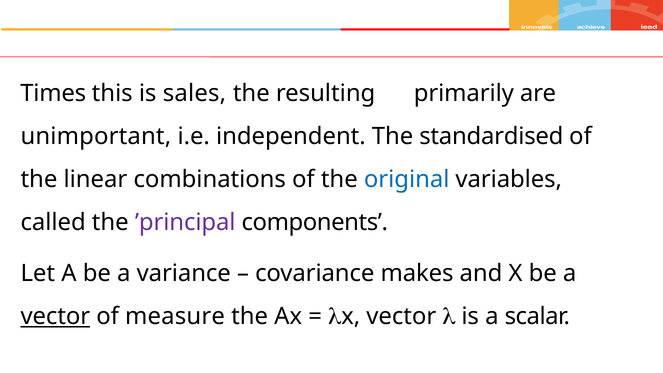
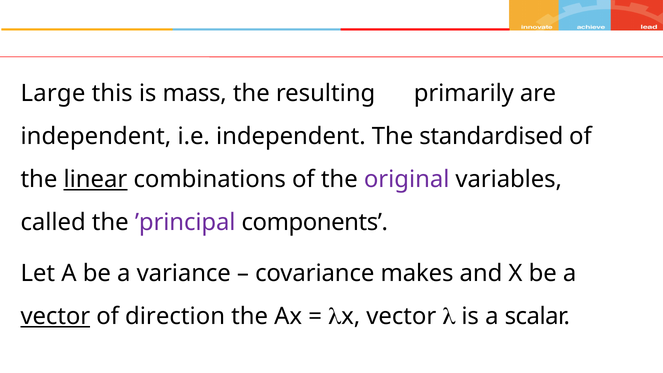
Times: Times -> Large
sales: sales -> mass
unimportant at (96, 137): unimportant -> independent
linear underline: none -> present
original colour: blue -> purple
measure: measure -> direction
